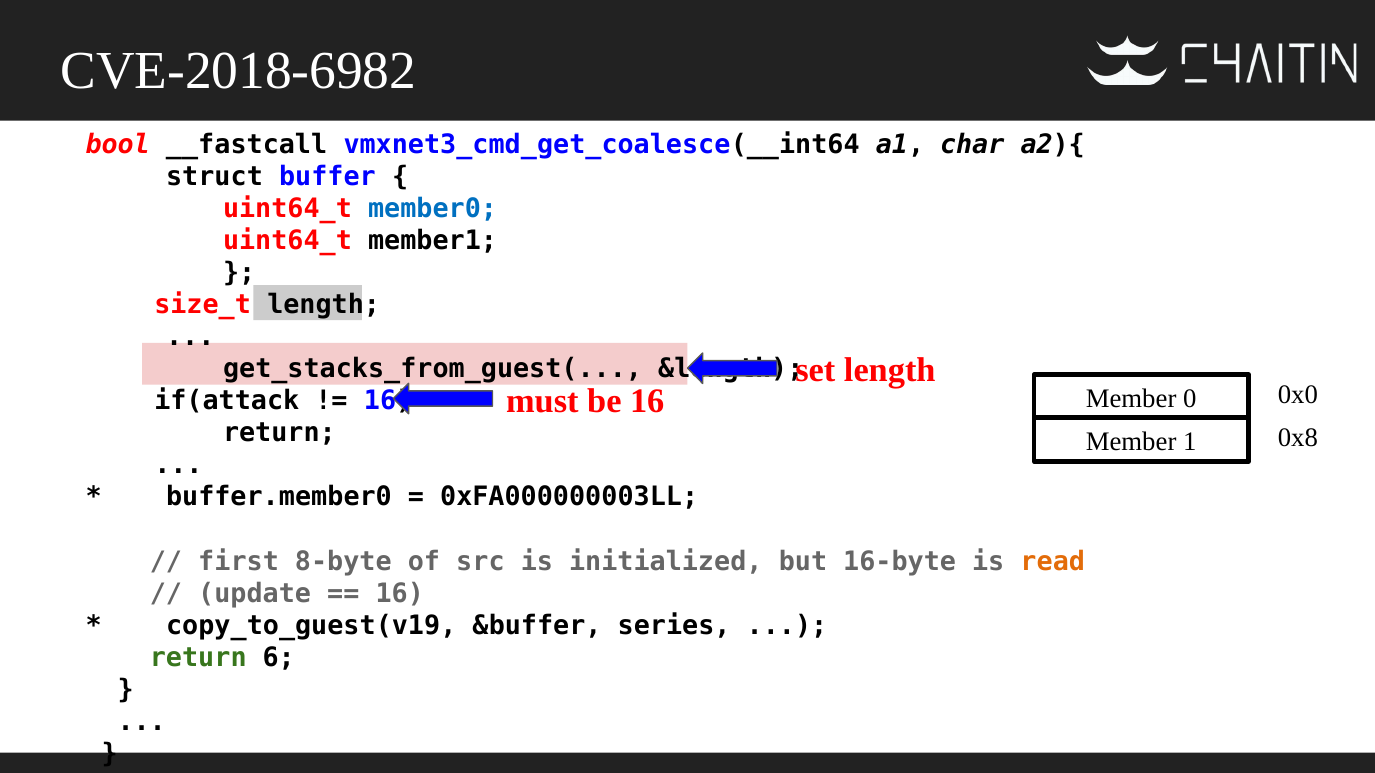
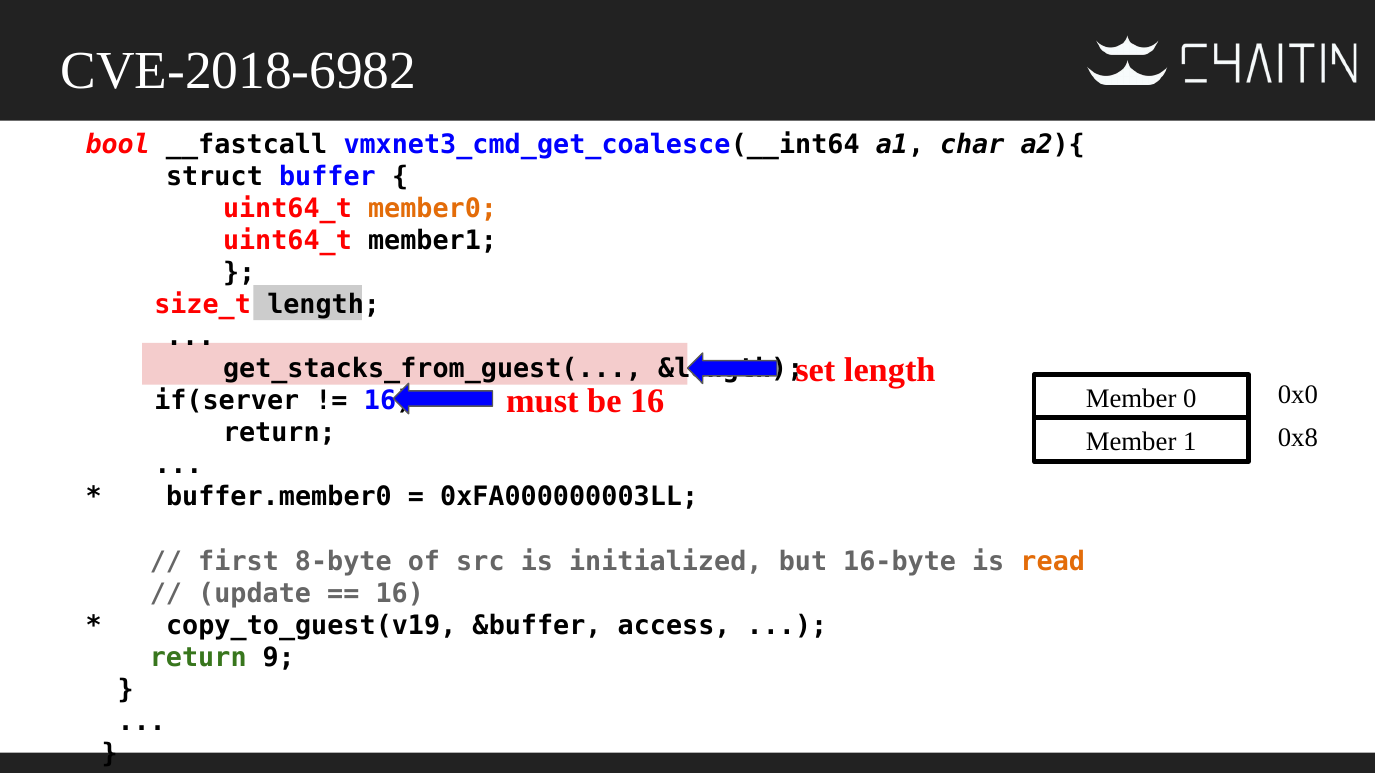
member0 colour: blue -> orange
if(attack: if(attack -> if(server
series: series -> access
6: 6 -> 9
